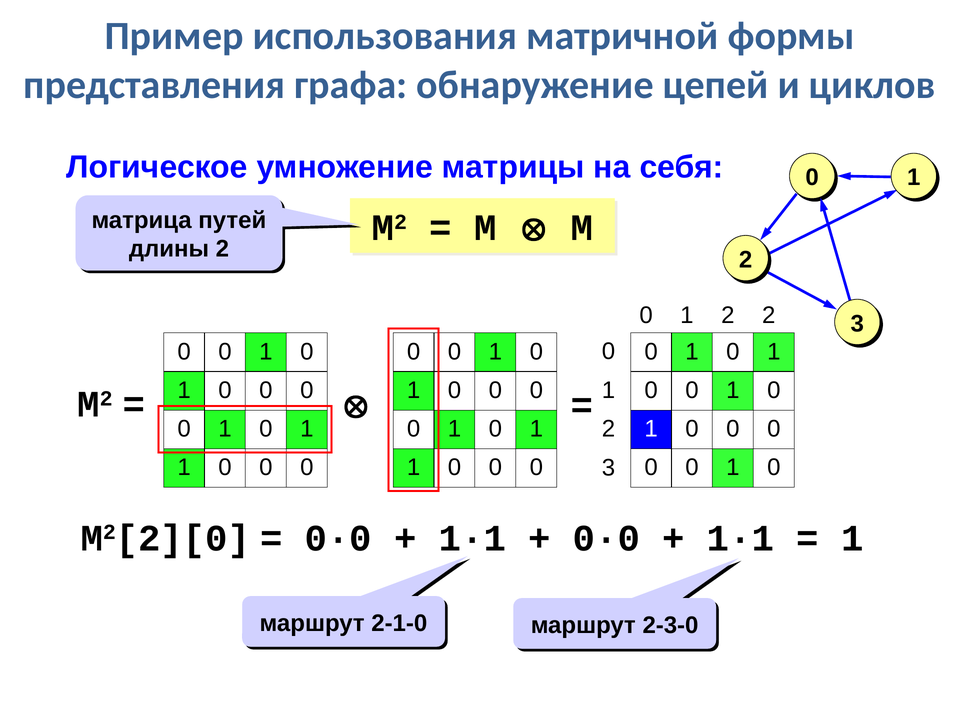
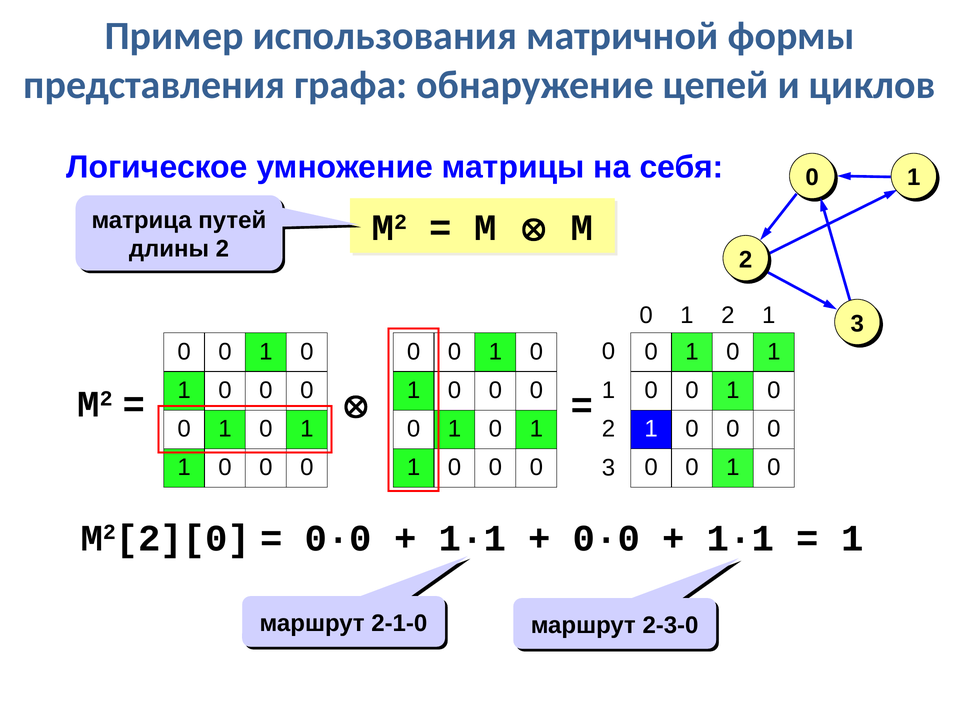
1 2 2: 2 -> 1
